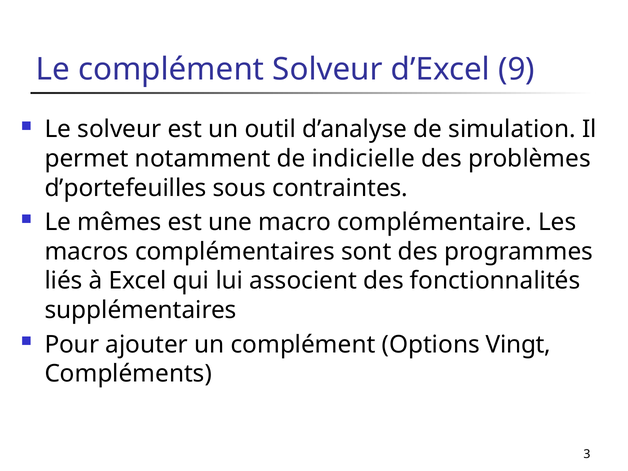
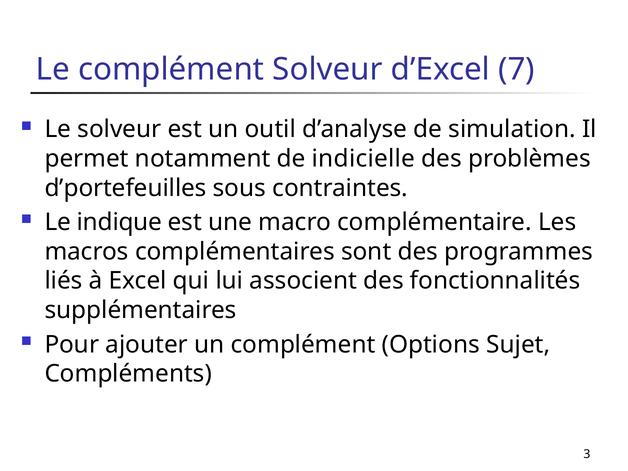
9: 9 -> 7
mêmes: mêmes -> indique
Vingt: Vingt -> Sujet
